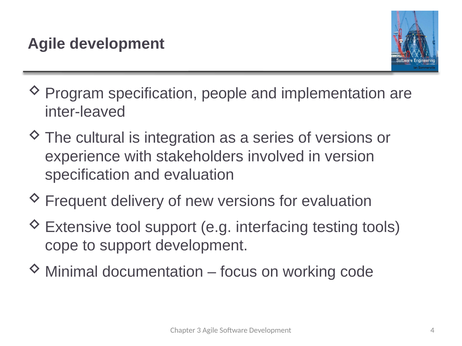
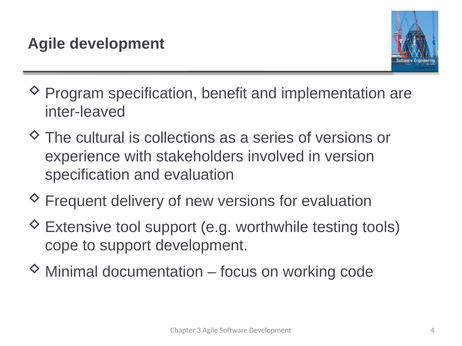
people: people -> benefit
integration: integration -> collections
interfacing: interfacing -> worthwhile
